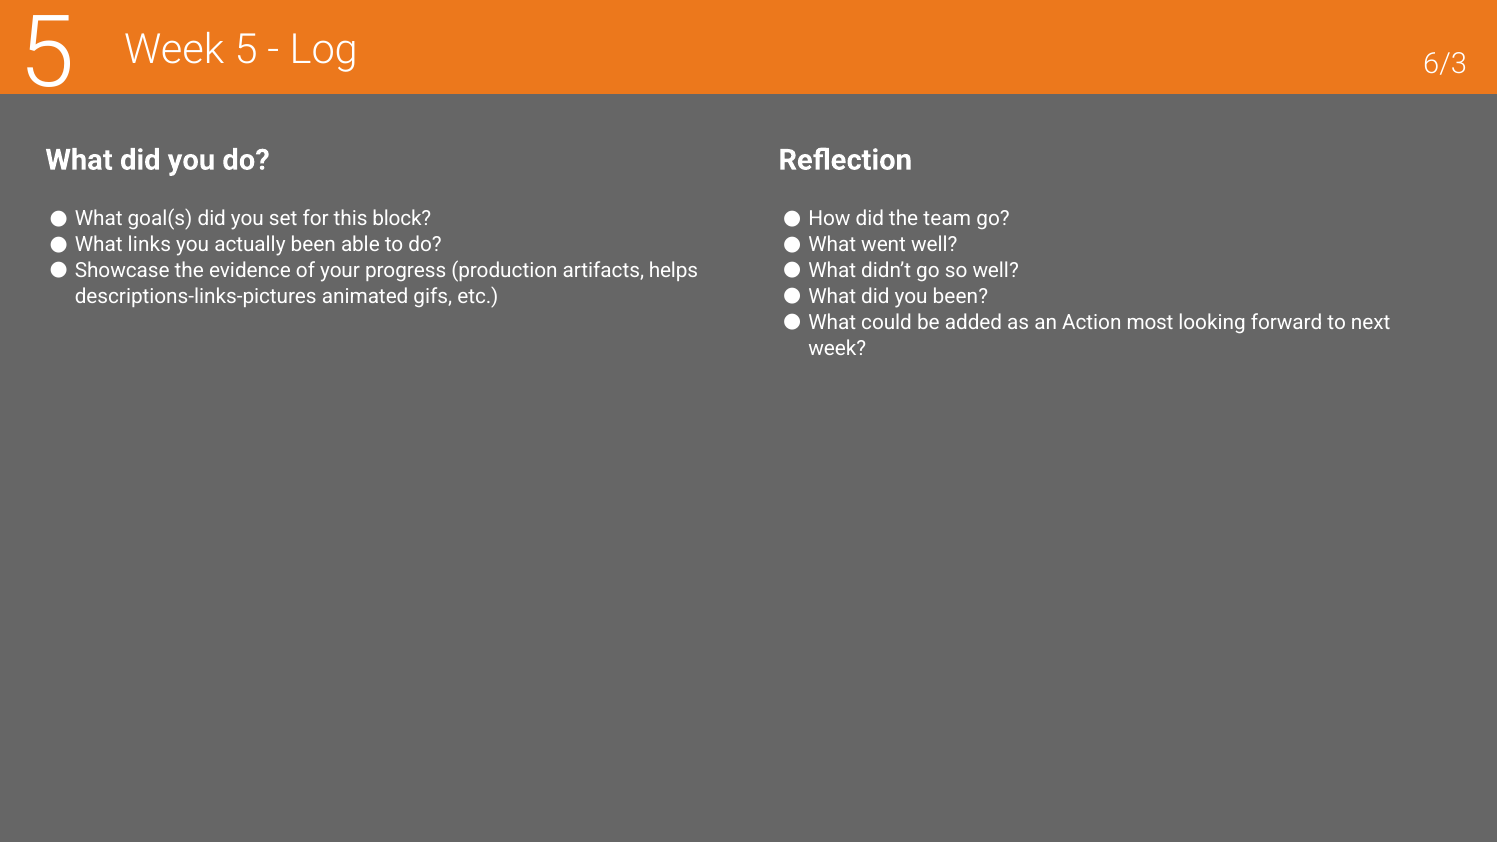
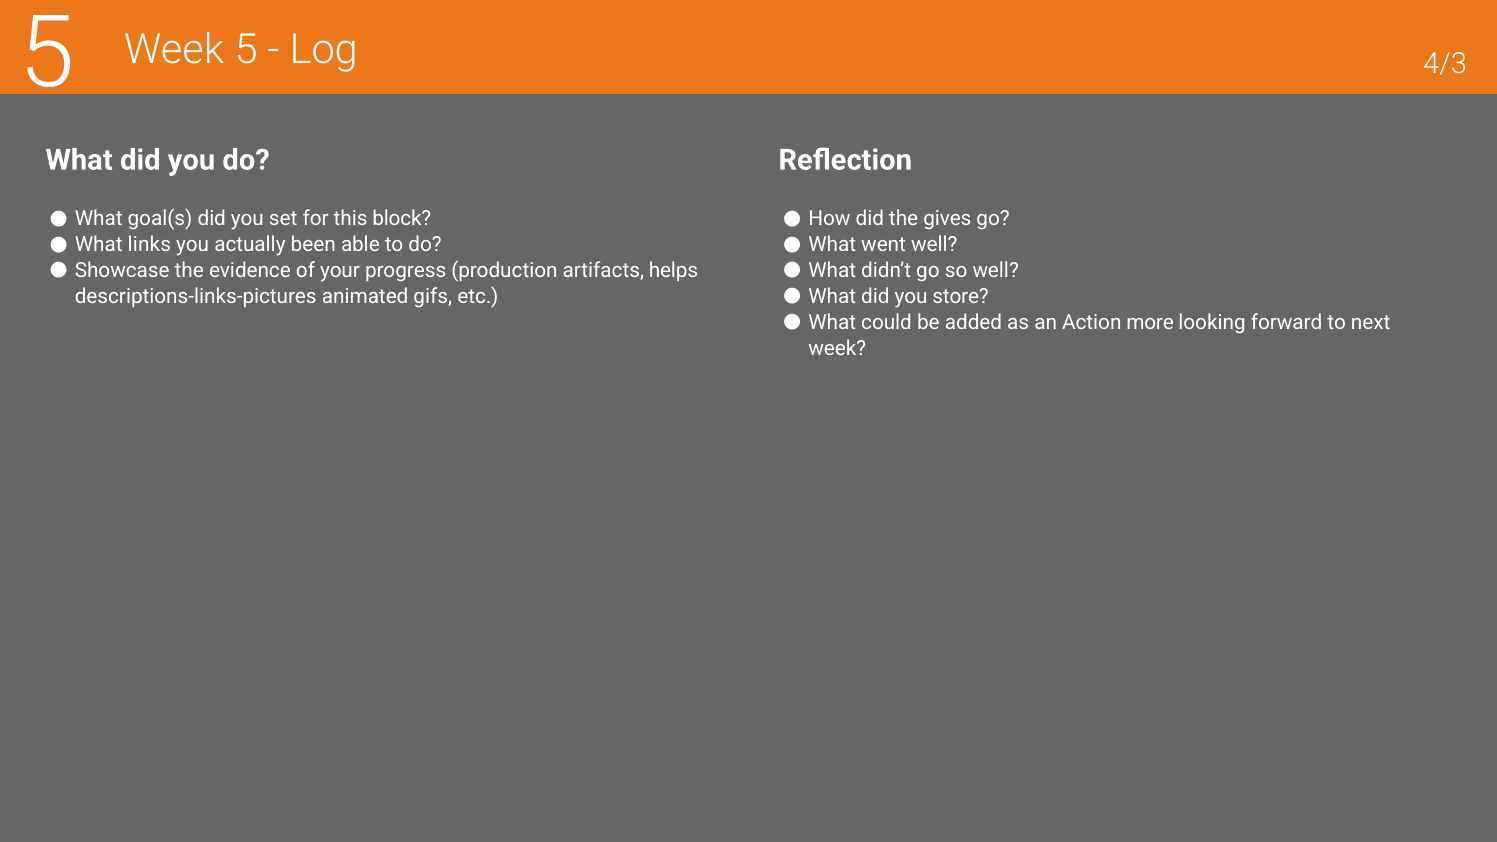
6/3: 6/3 -> 4/3
team: team -> gives
you been: been -> store
most: most -> more
